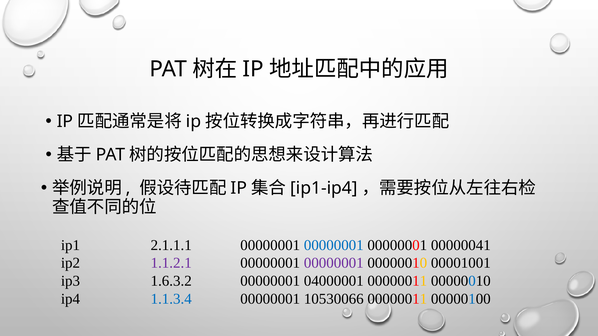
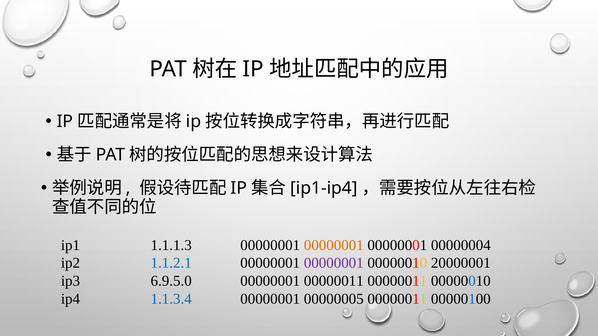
2.1.1.1: 2.1.1.1 -> 1.1.1.3
00000001 at (334, 245) colour: blue -> orange
00000041: 00000041 -> 00000004
1.1.2.1 colour: purple -> blue
00001001: 00001001 -> 20000001
1.6.3.2: 1.6.3.2 -> 6.9.5.0
00000001 04000001: 04000001 -> 00000011
10530066: 10530066 -> 00000005
